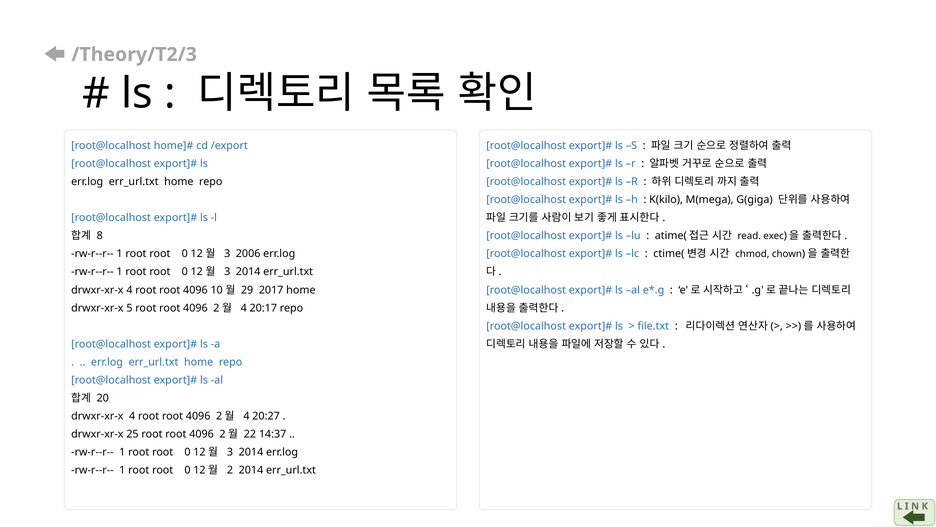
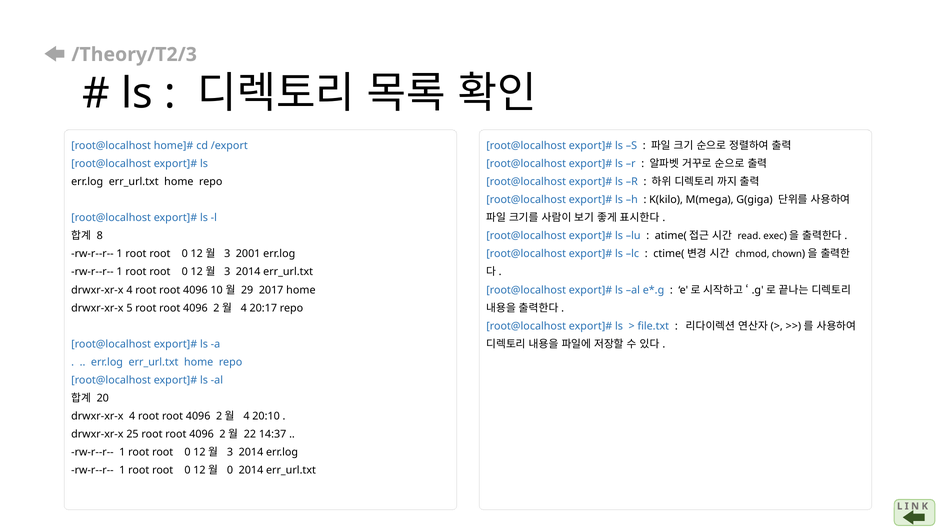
2006: 2006 -> 2001
20:27: 20:27 -> 20:10
2 at (230, 470): 2 -> 0
